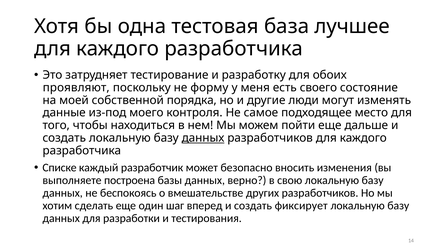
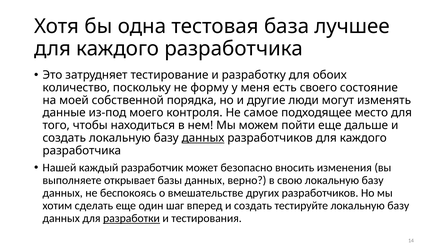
проявляют: проявляют -> количество
Списке: Списке -> Нашей
построена: построена -> открывает
фиксирует: фиксирует -> тестируйте
разработки underline: none -> present
